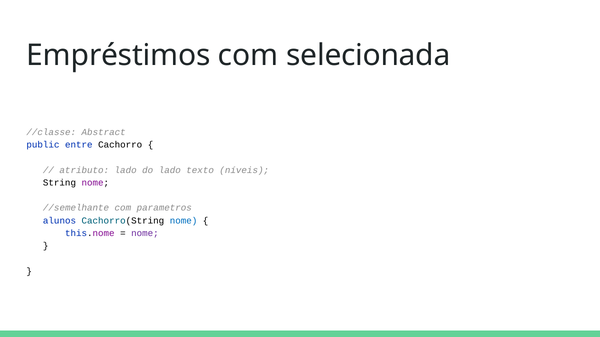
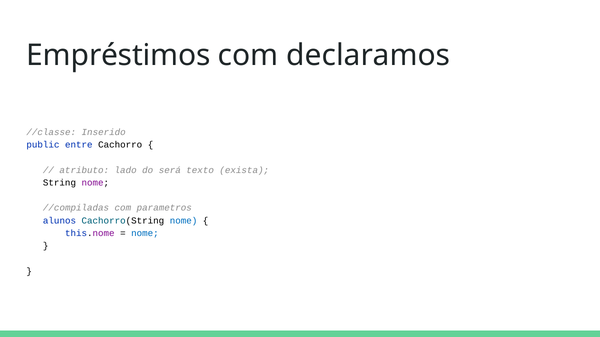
selecionada: selecionada -> declaramos
Abstract: Abstract -> Inserido
do lado: lado -> será
níveis: níveis -> exista
//semelhante: //semelhante -> //compiladas
nome at (145, 234) colour: purple -> blue
